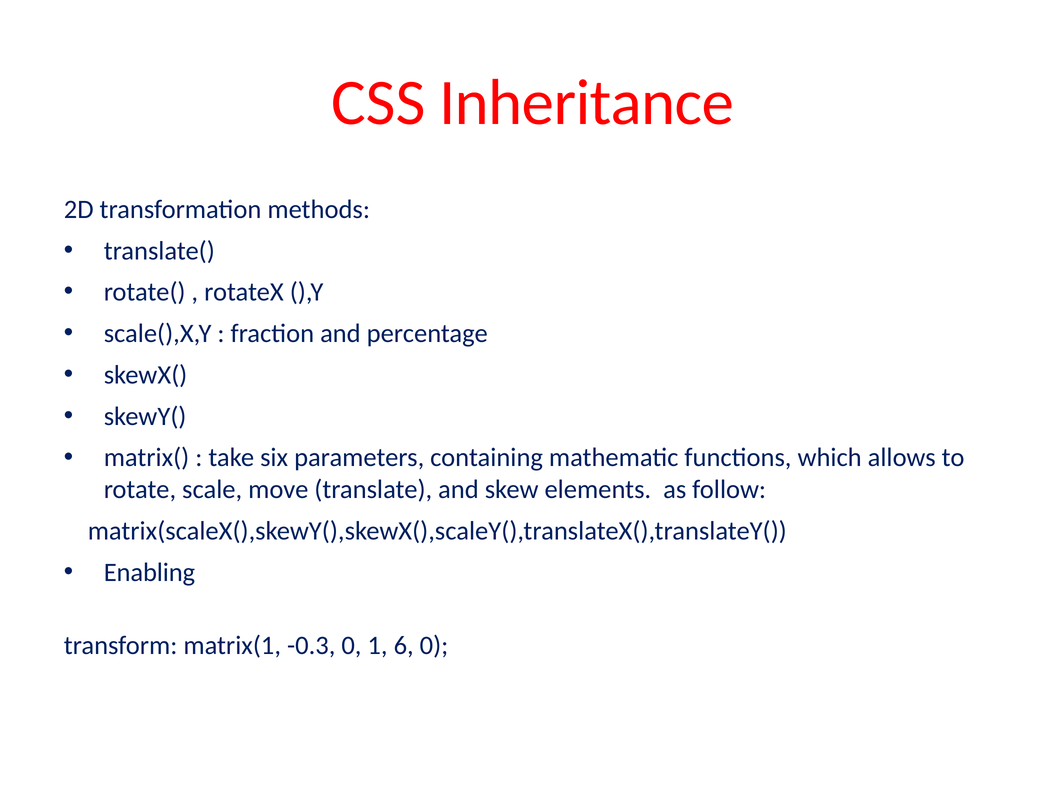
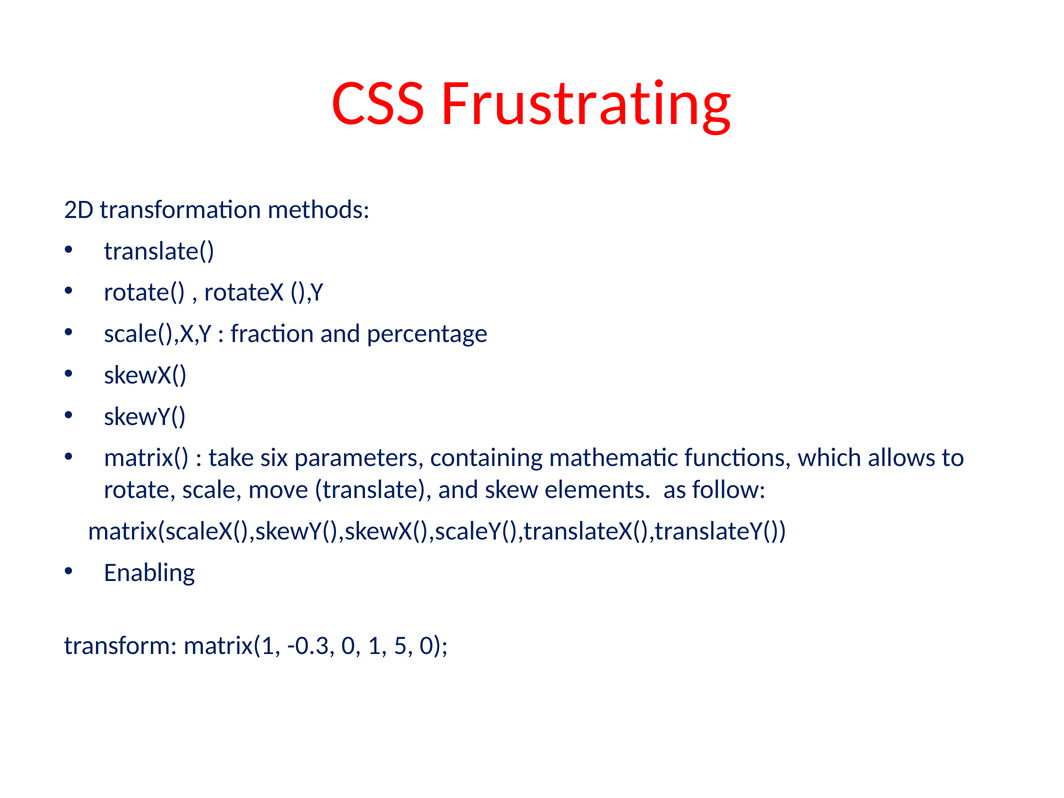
Inheritance: Inheritance -> Frustrating
6: 6 -> 5
